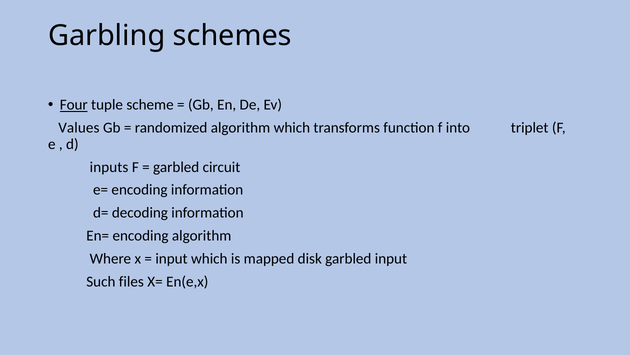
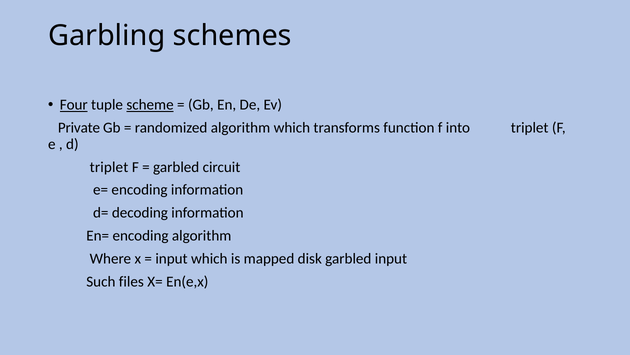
scheme underline: none -> present
Values: Values -> Private
inputs at (109, 167): inputs -> triplet
